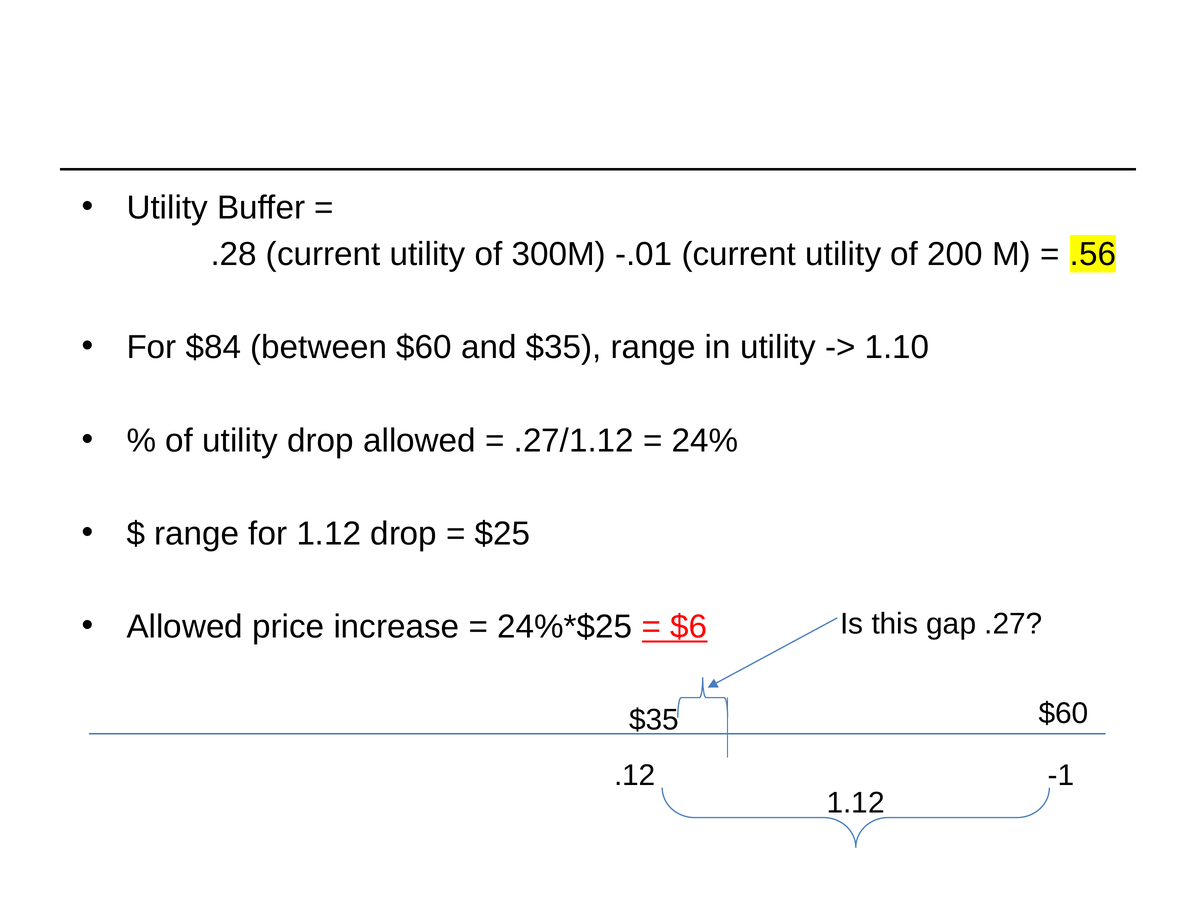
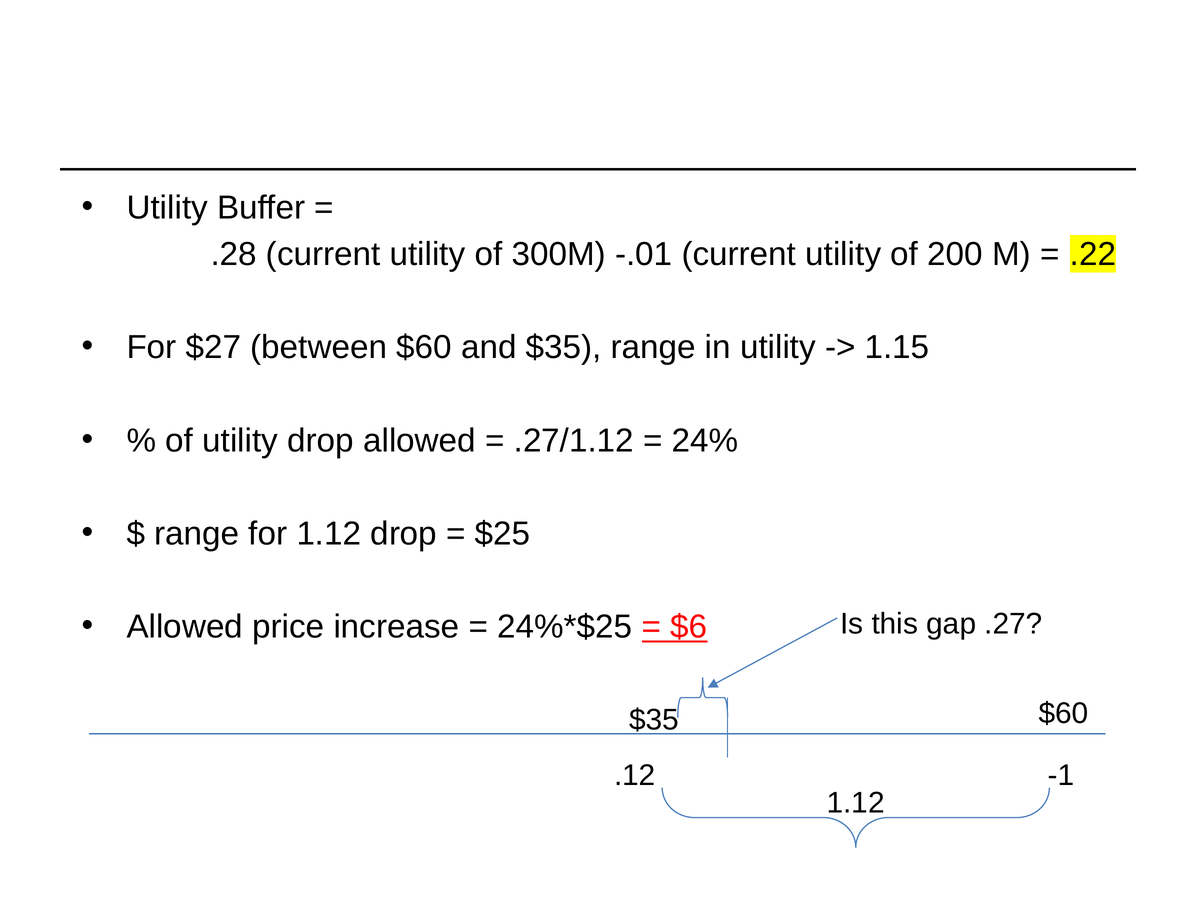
.56: .56 -> .22
$84: $84 -> $27
1.10: 1.10 -> 1.15
